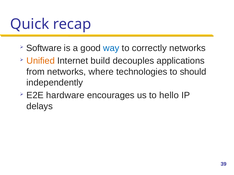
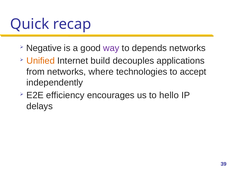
Software: Software -> Negative
way colour: blue -> purple
correctly: correctly -> depends
should: should -> accept
hardware: hardware -> efficiency
